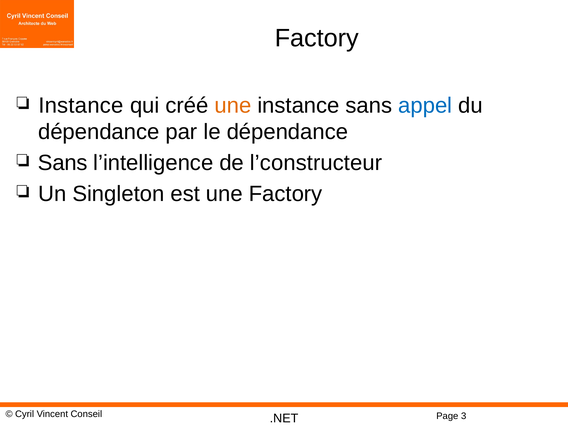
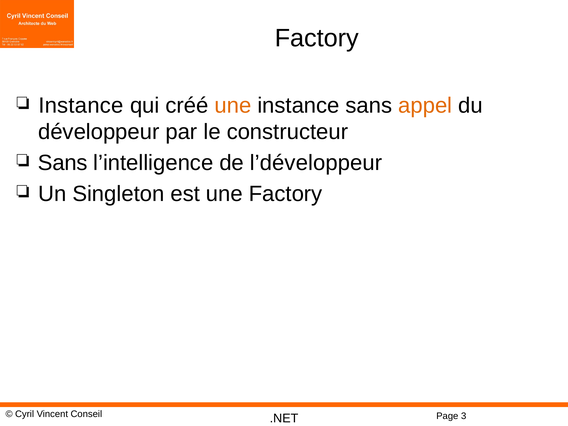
appel colour: blue -> orange
dépendance at (99, 132): dépendance -> développeur
le dépendance: dépendance -> constructeur
l’constructeur: l’constructeur -> l’développeur
